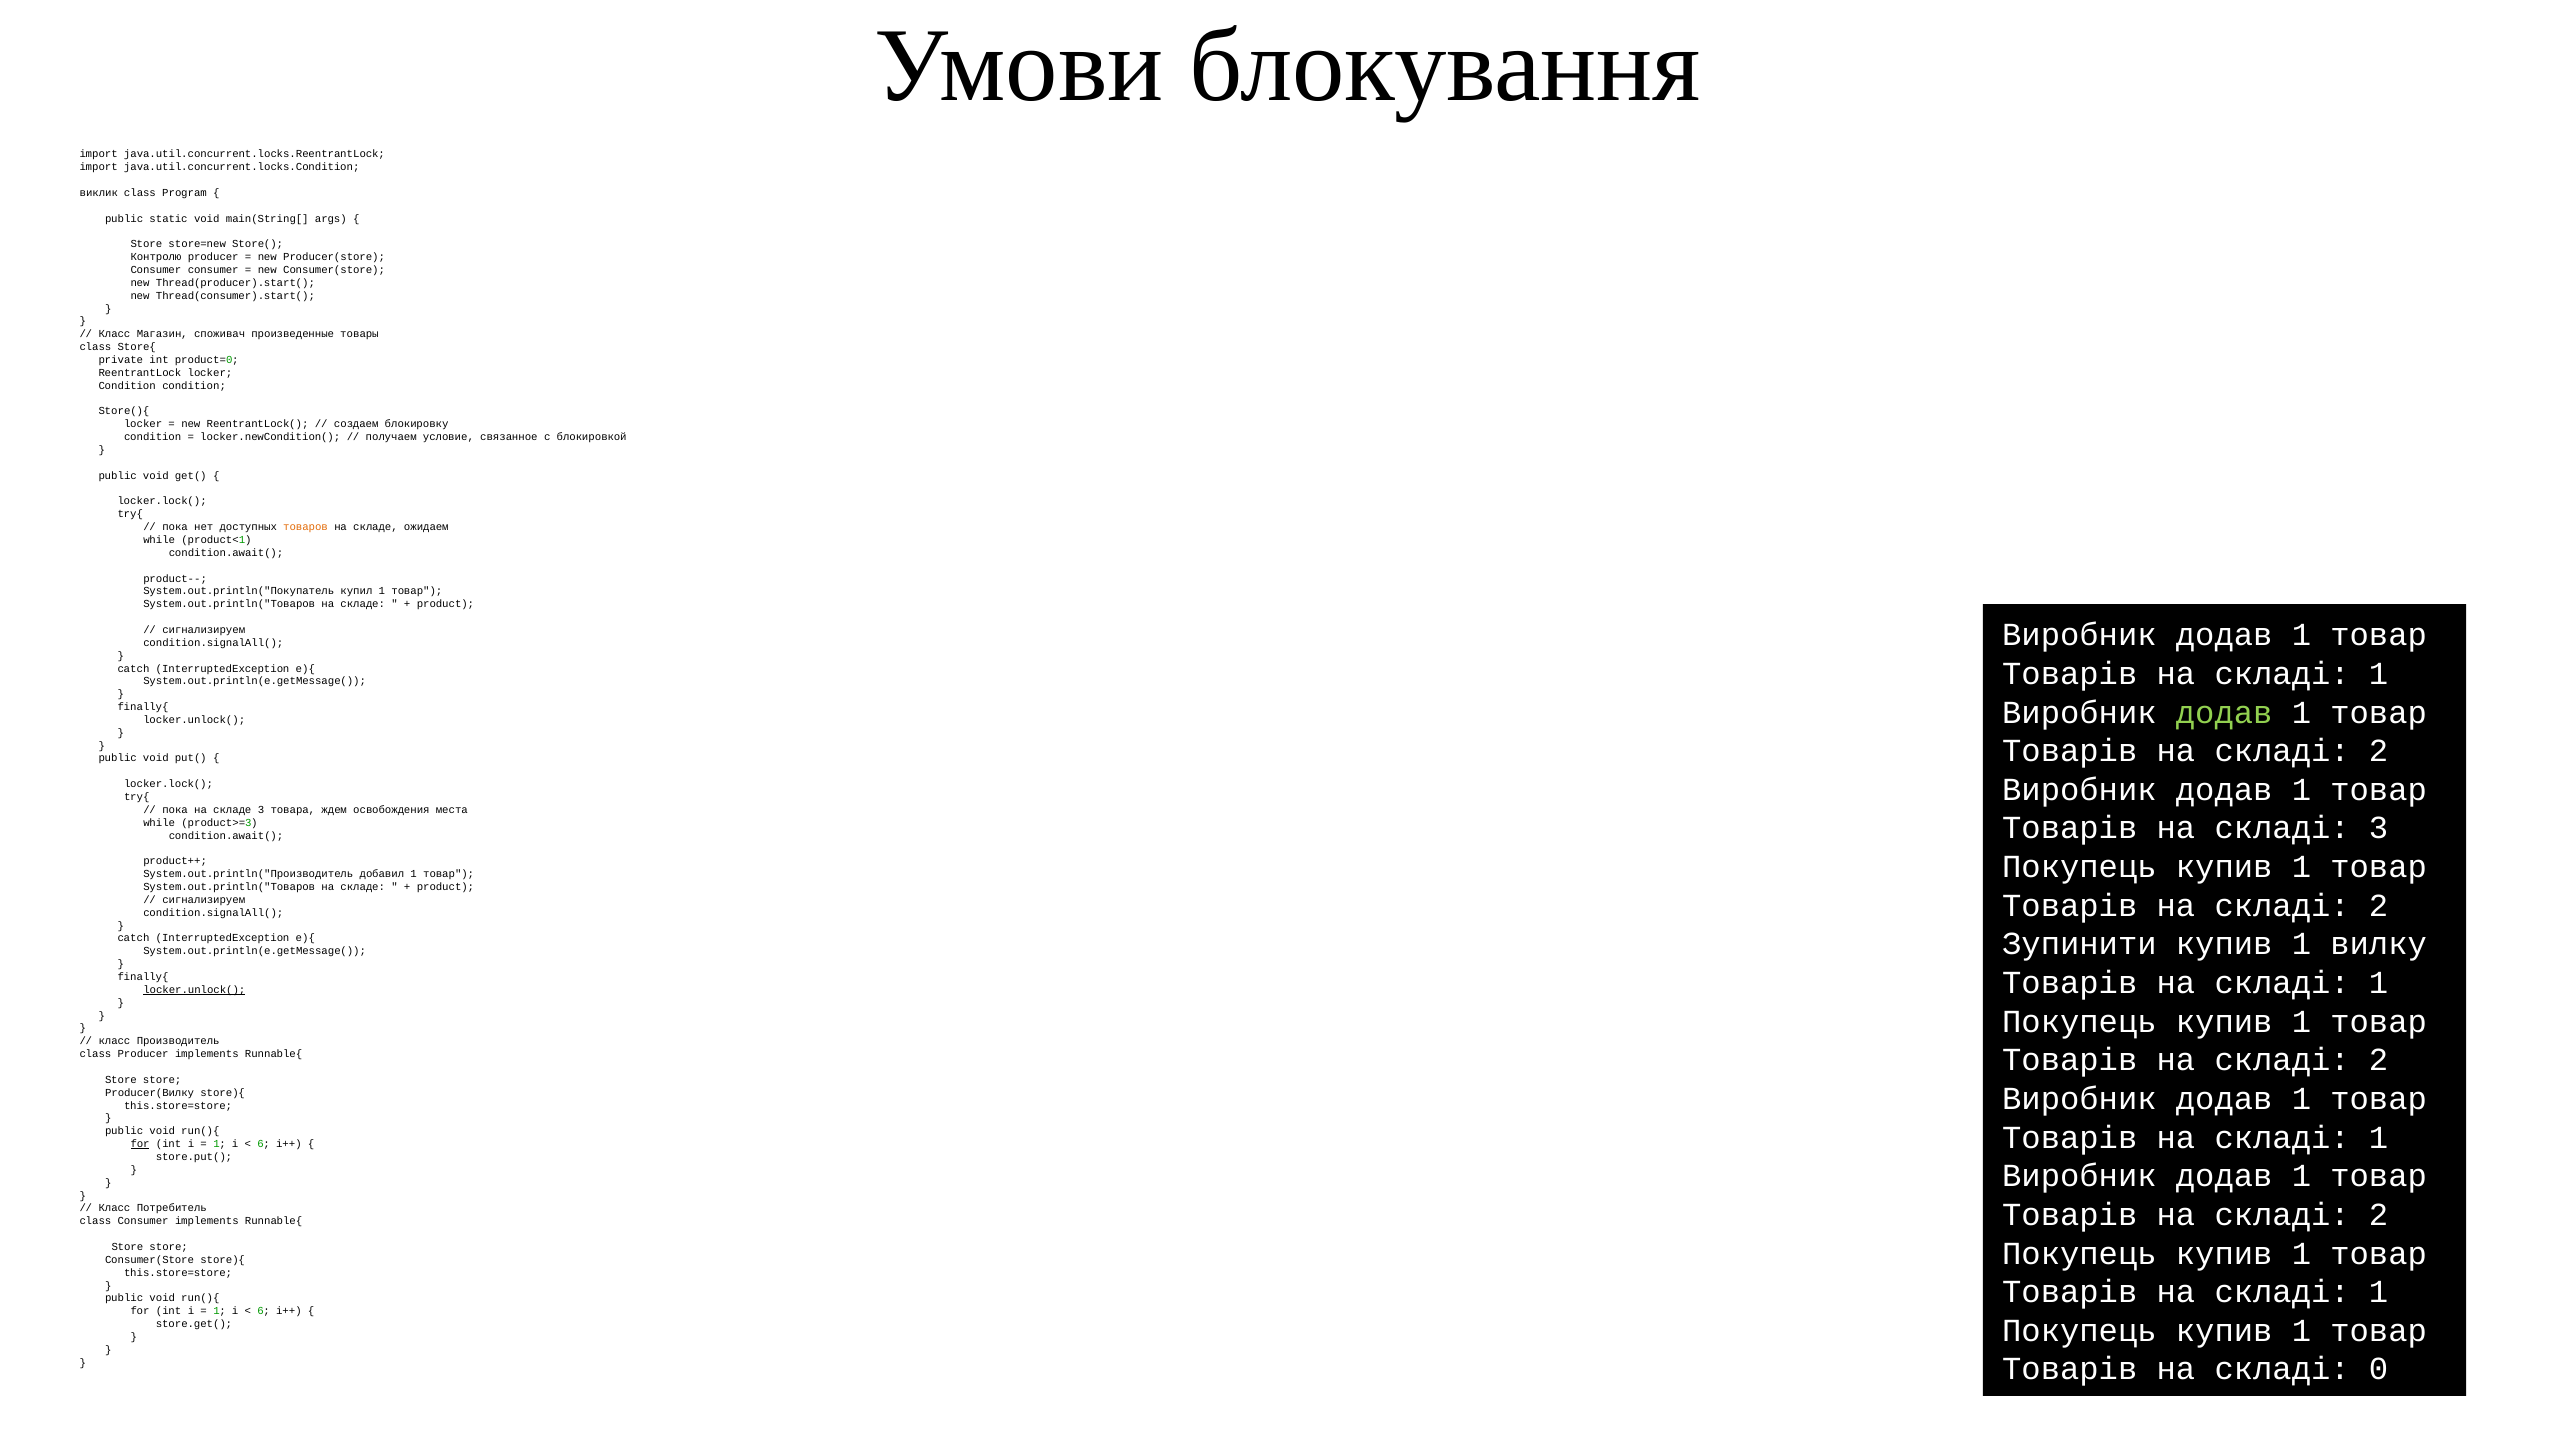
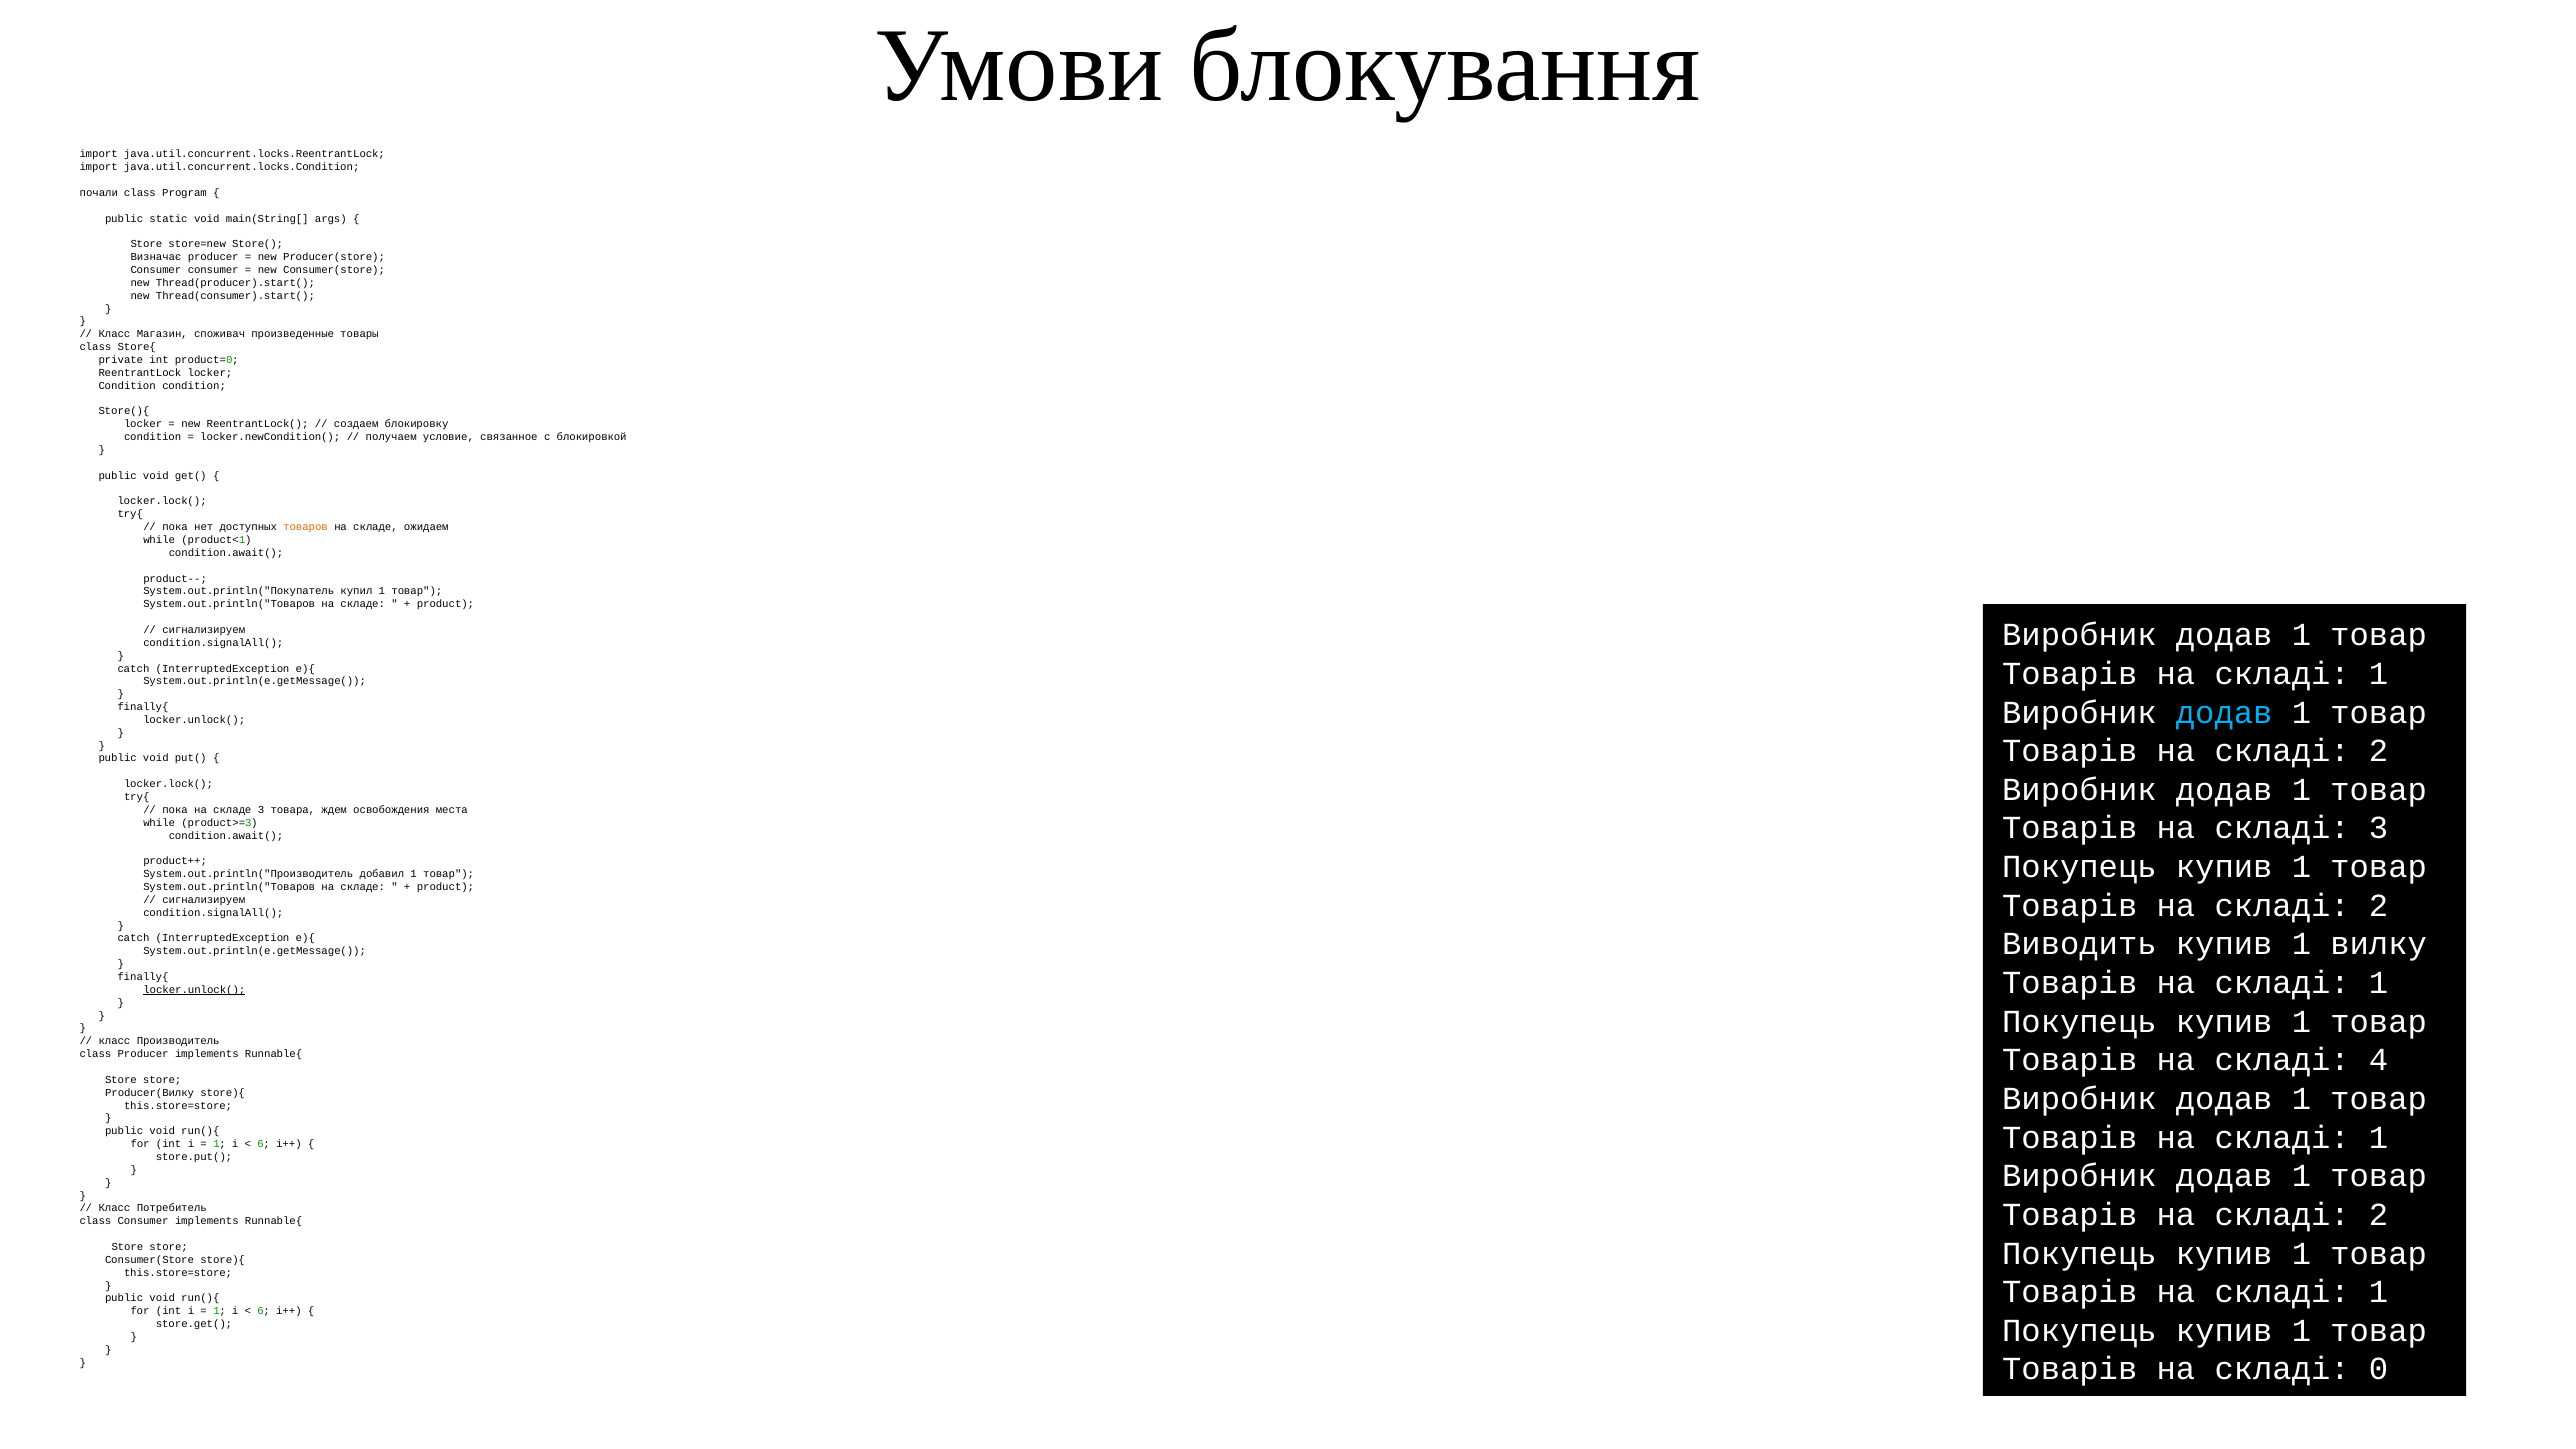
виклик: виклик -> почали
Контролю: Контролю -> Визначає
додав at (2224, 712) colour: light green -> light blue
Зупинити: Зупинити -> Виводить
2 at (2379, 1060): 2 -> 4
for at (140, 1144) underline: present -> none
